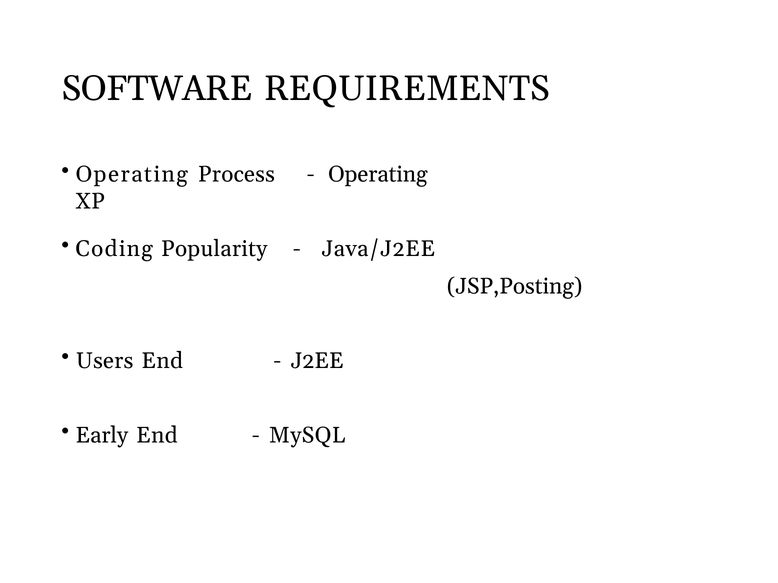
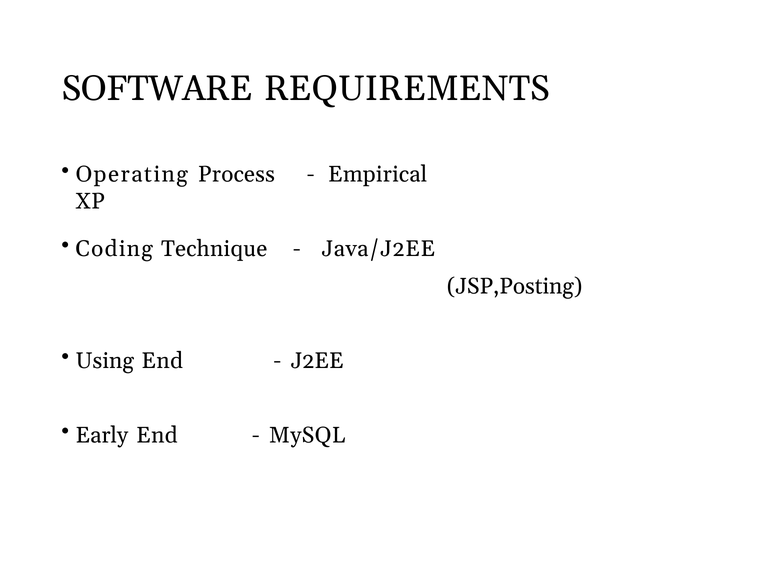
Operating at (378, 174): Operating -> Empirical
Popularity: Popularity -> Technique
Users: Users -> Using
